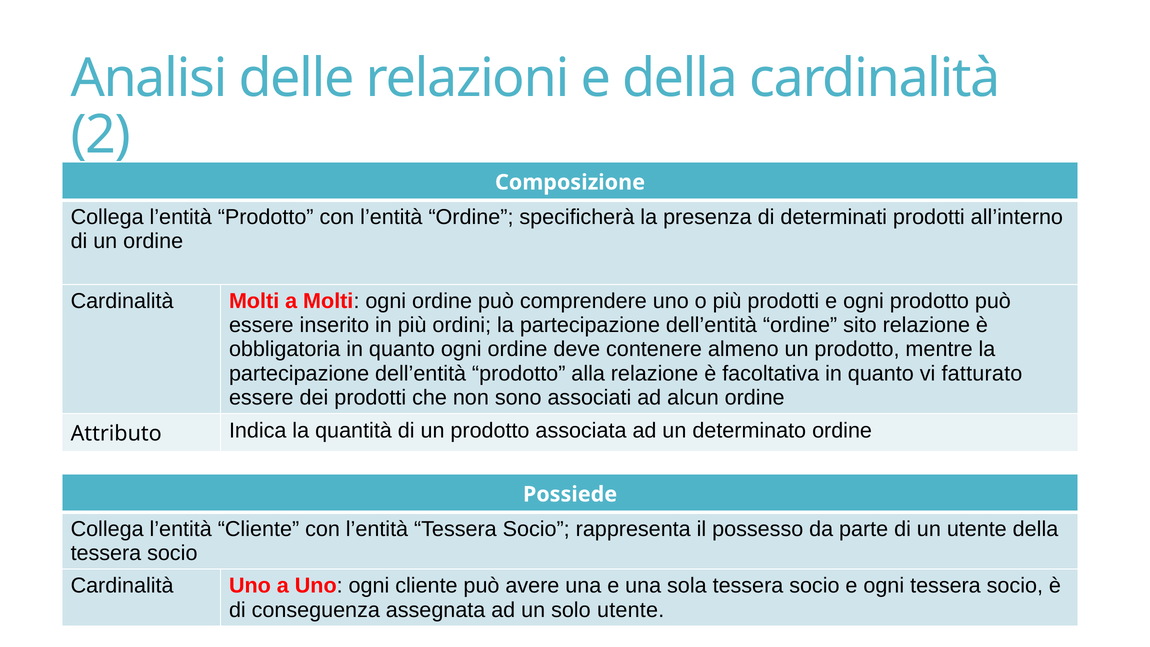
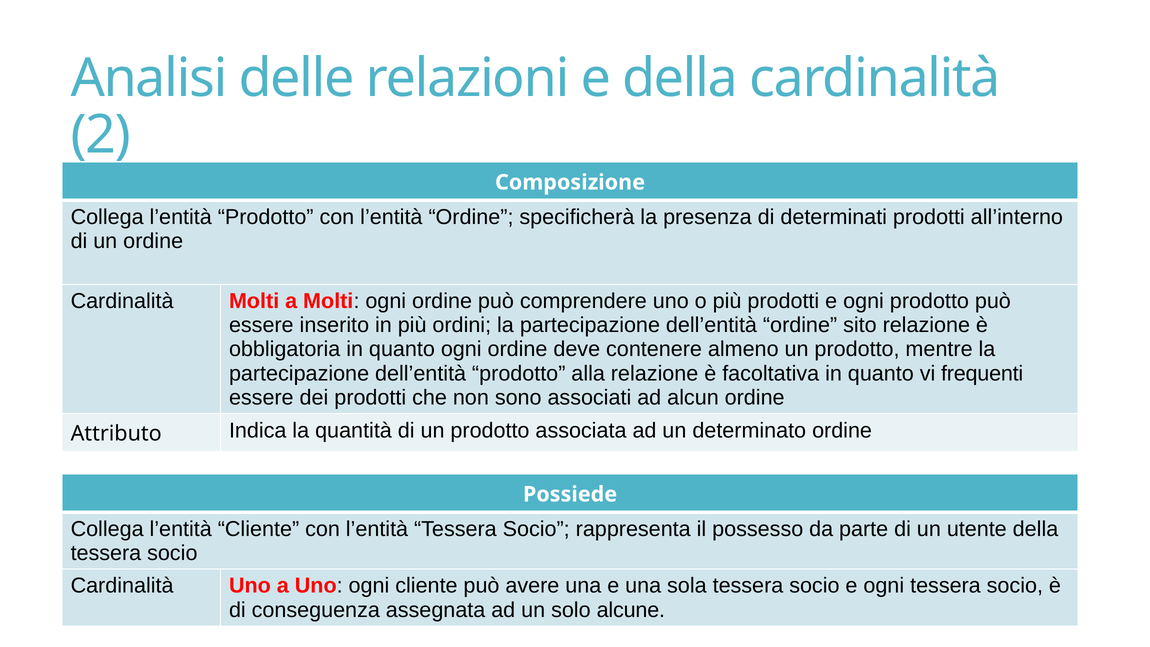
fatturato: fatturato -> frequenti
solo utente: utente -> alcune
